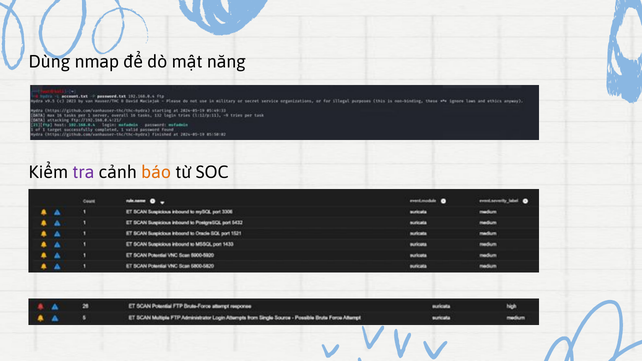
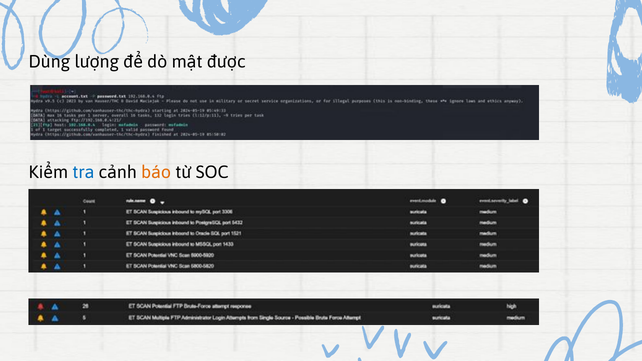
nmap: nmap -> lượng
năng: năng -> được
tra colour: purple -> blue
